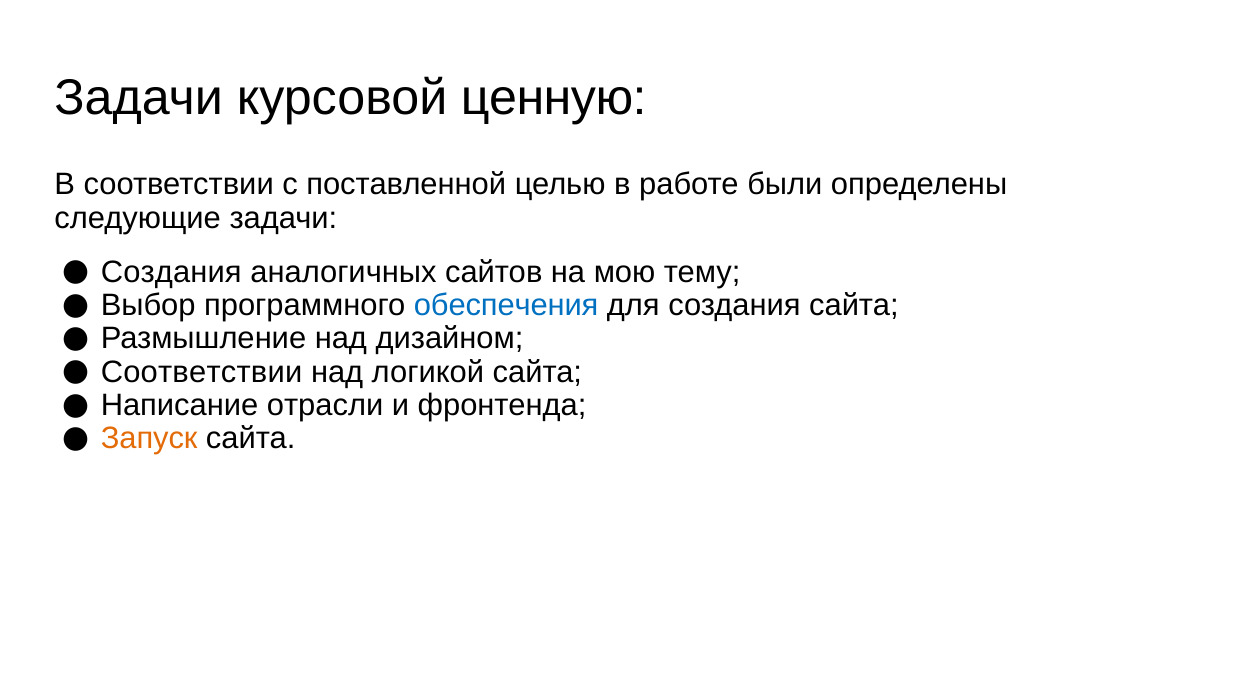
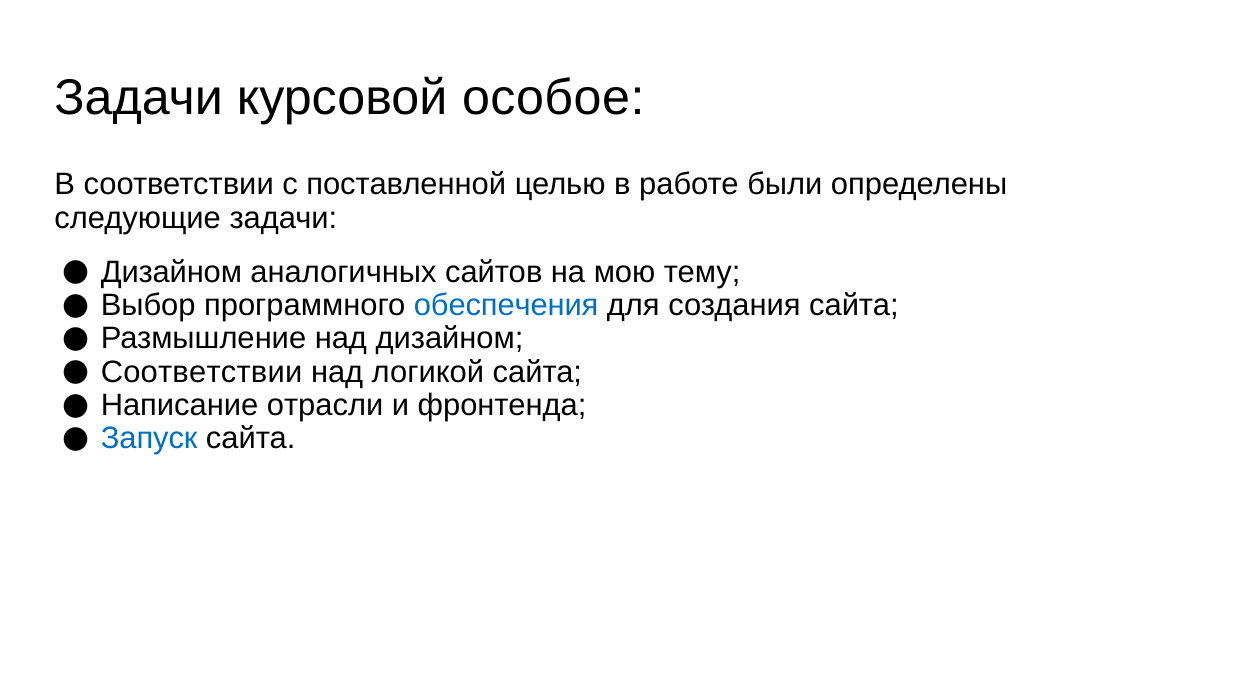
ценную: ценную -> особое
Создания at (171, 272): Создания -> Дизайном
Запуск colour: orange -> blue
